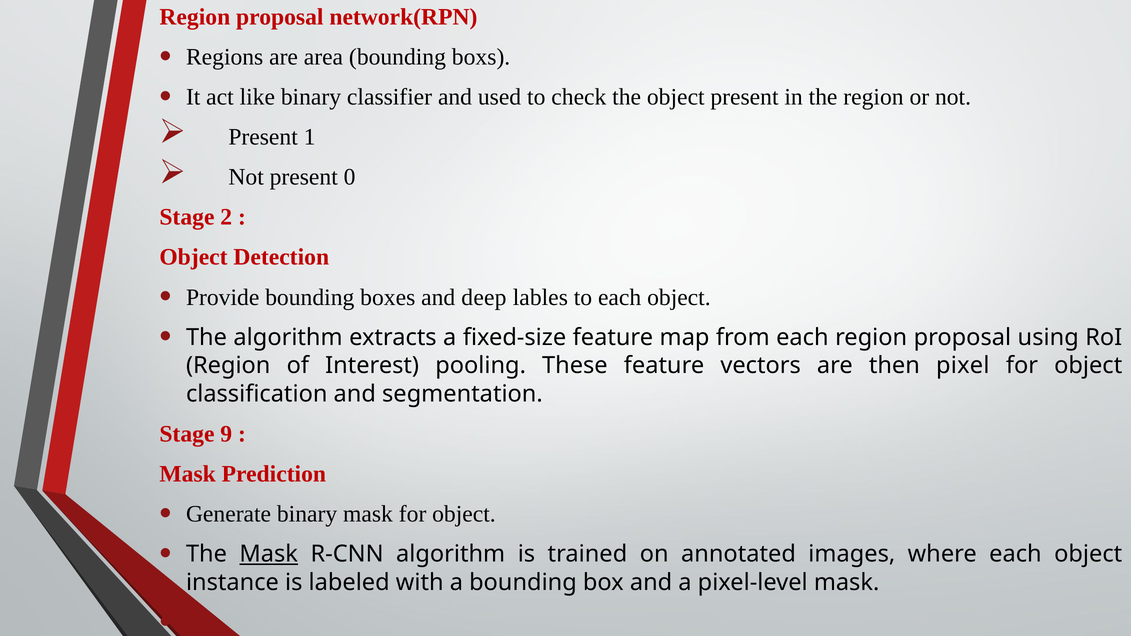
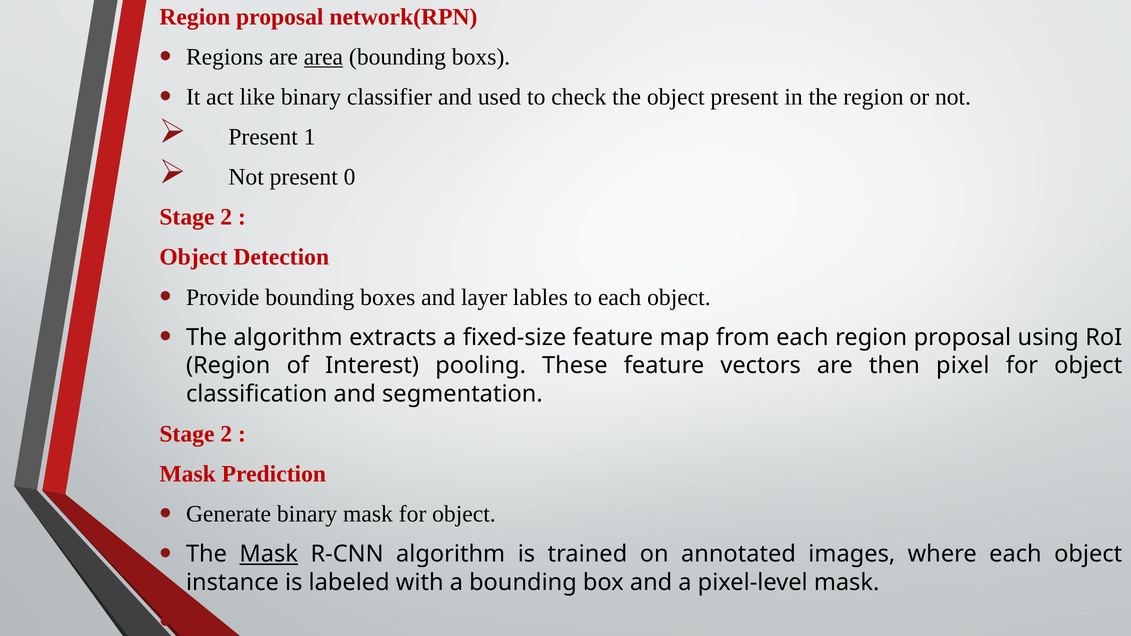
area underline: none -> present
deep: deep -> layer
9 at (226, 434): 9 -> 2
